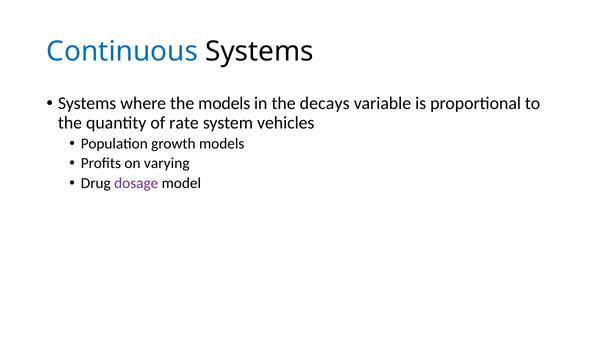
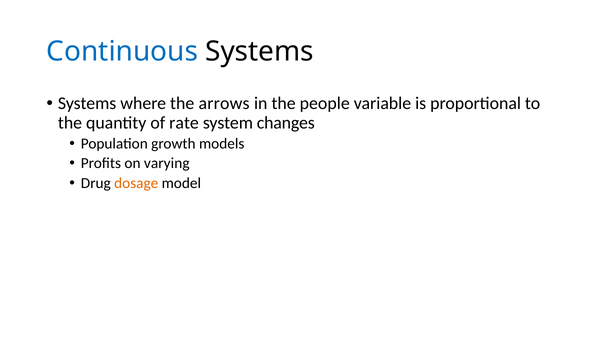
the models: models -> arrows
decays: decays -> people
vehicles: vehicles -> changes
dosage colour: purple -> orange
